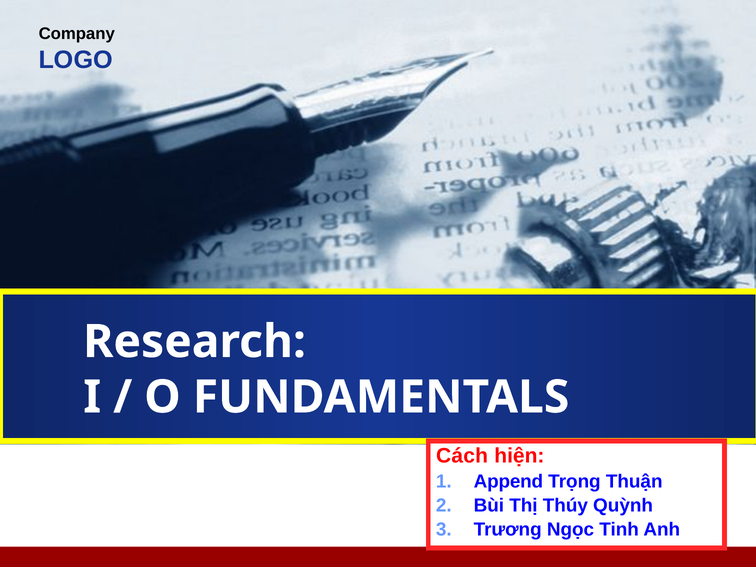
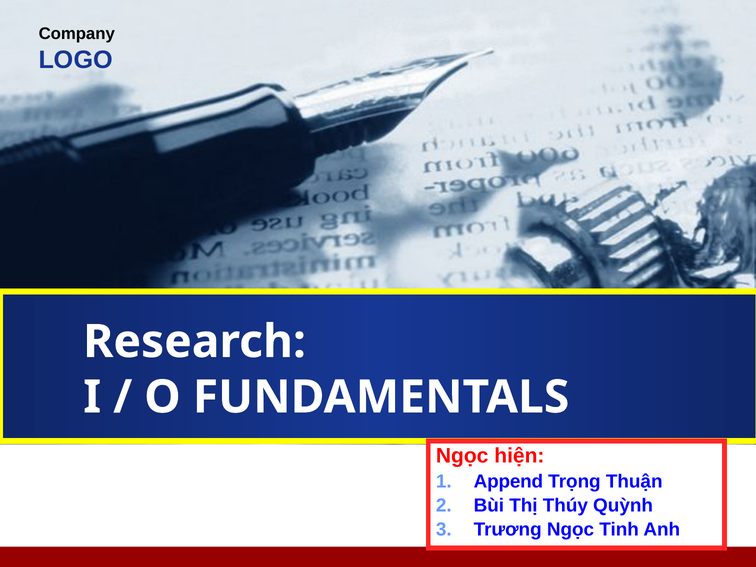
Cách at (462, 456): Cách -> Ngọc
